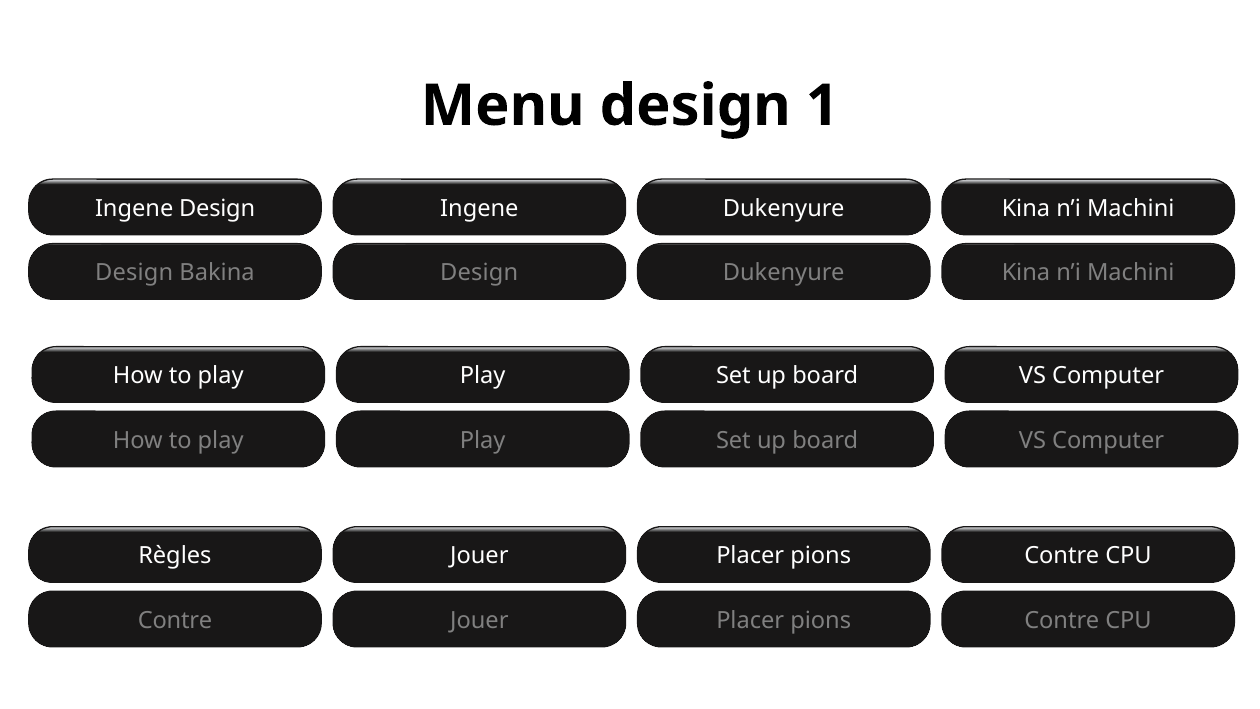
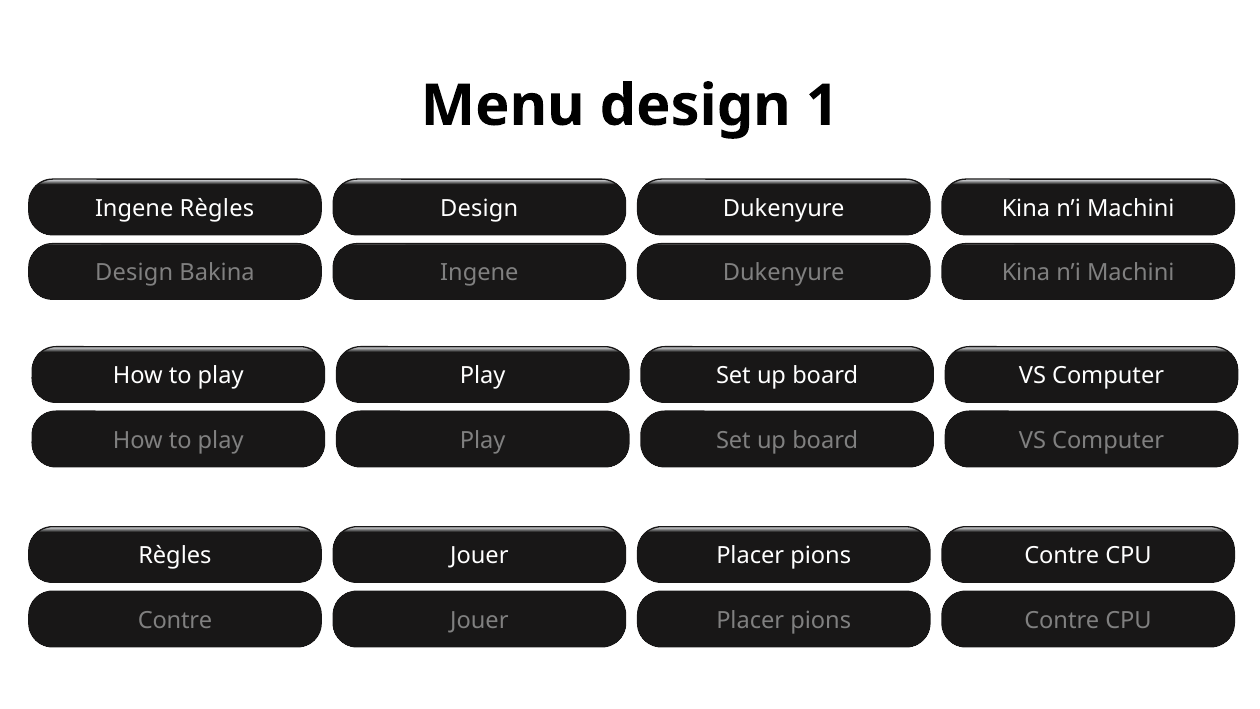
Ingene Design: Design -> Règles
Ingene at (479, 209): Ingene -> Design
Design at (479, 273): Design -> Ingene
